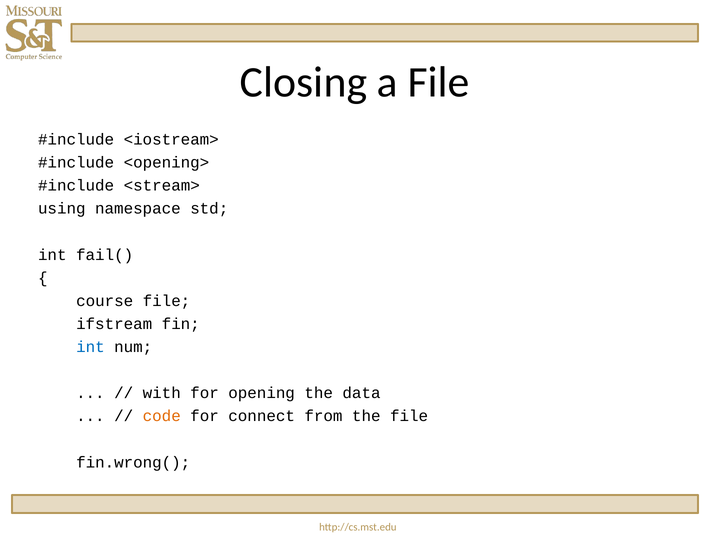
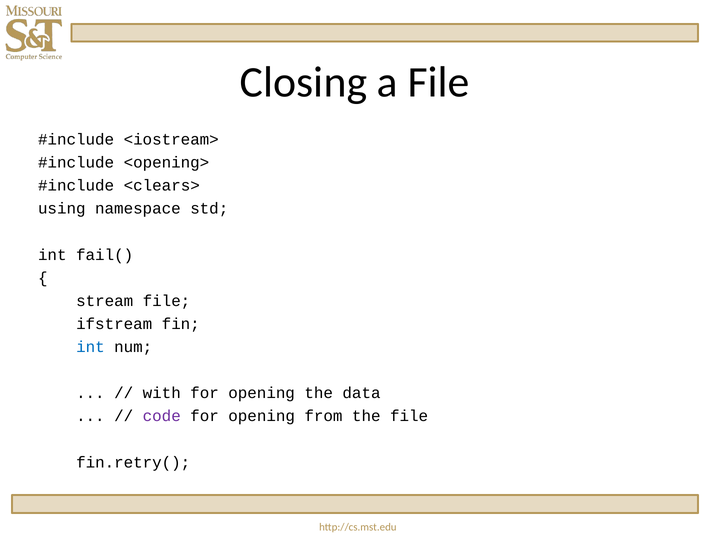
<stream>: <stream> -> <clears>
course: course -> stream
code colour: orange -> purple
connect at (262, 416): connect -> opening
fin.wrong(: fin.wrong( -> fin.retry(
